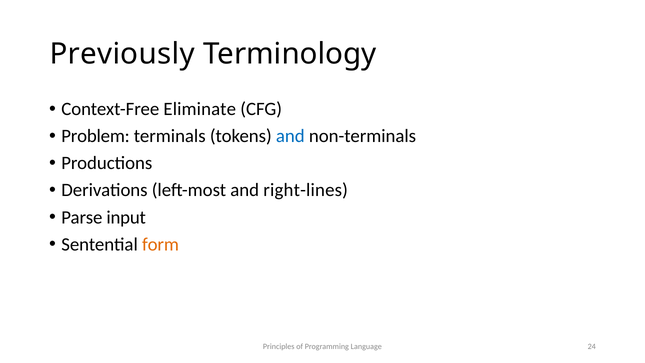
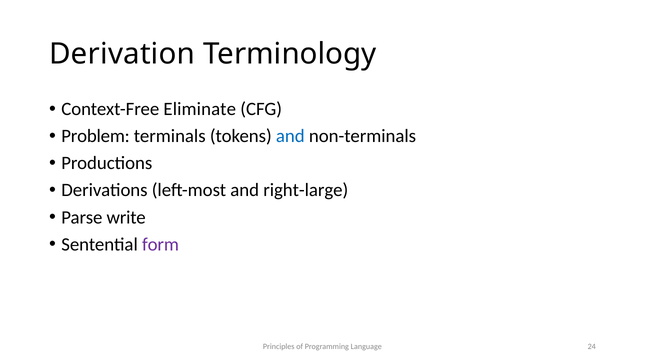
Previously: Previously -> Derivation
right-lines: right-lines -> right-large
input: input -> write
form colour: orange -> purple
